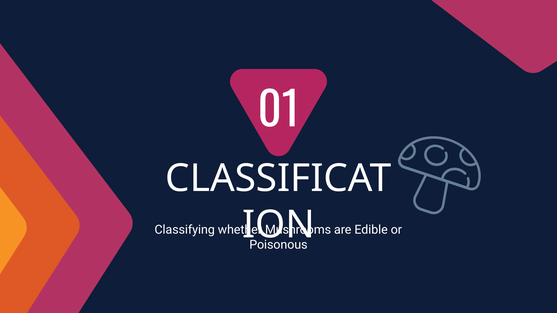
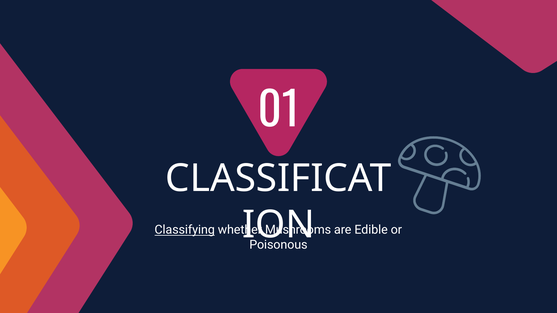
Classifying underline: none -> present
